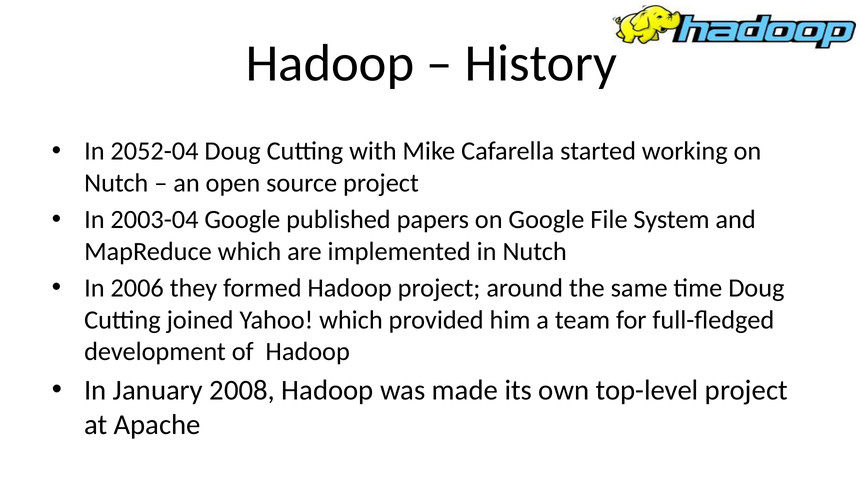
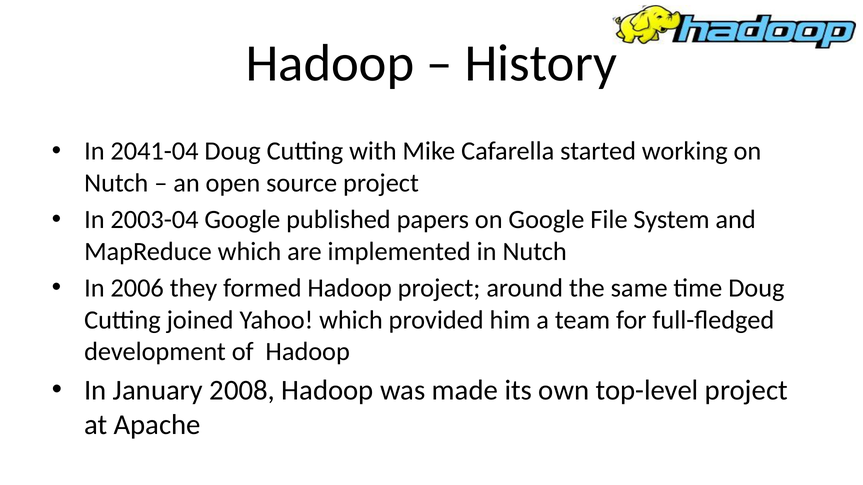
2052-04: 2052-04 -> 2041-04
